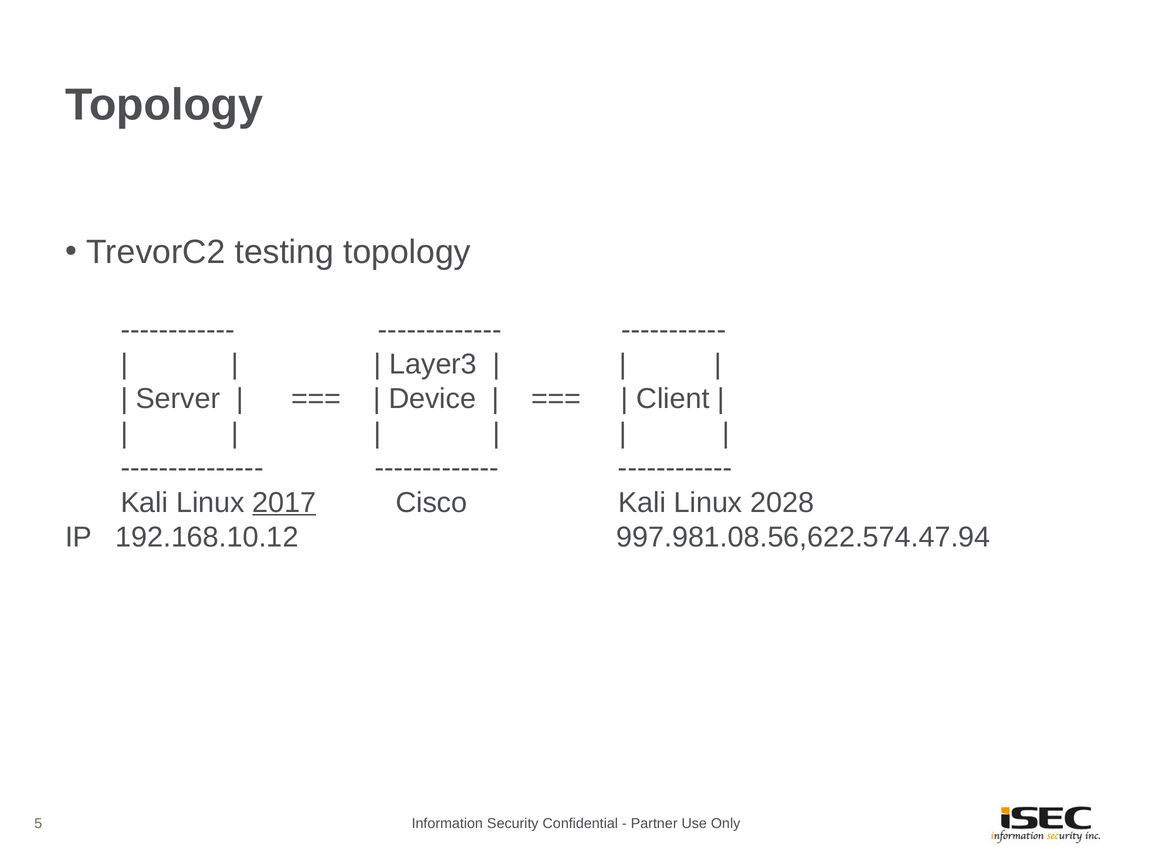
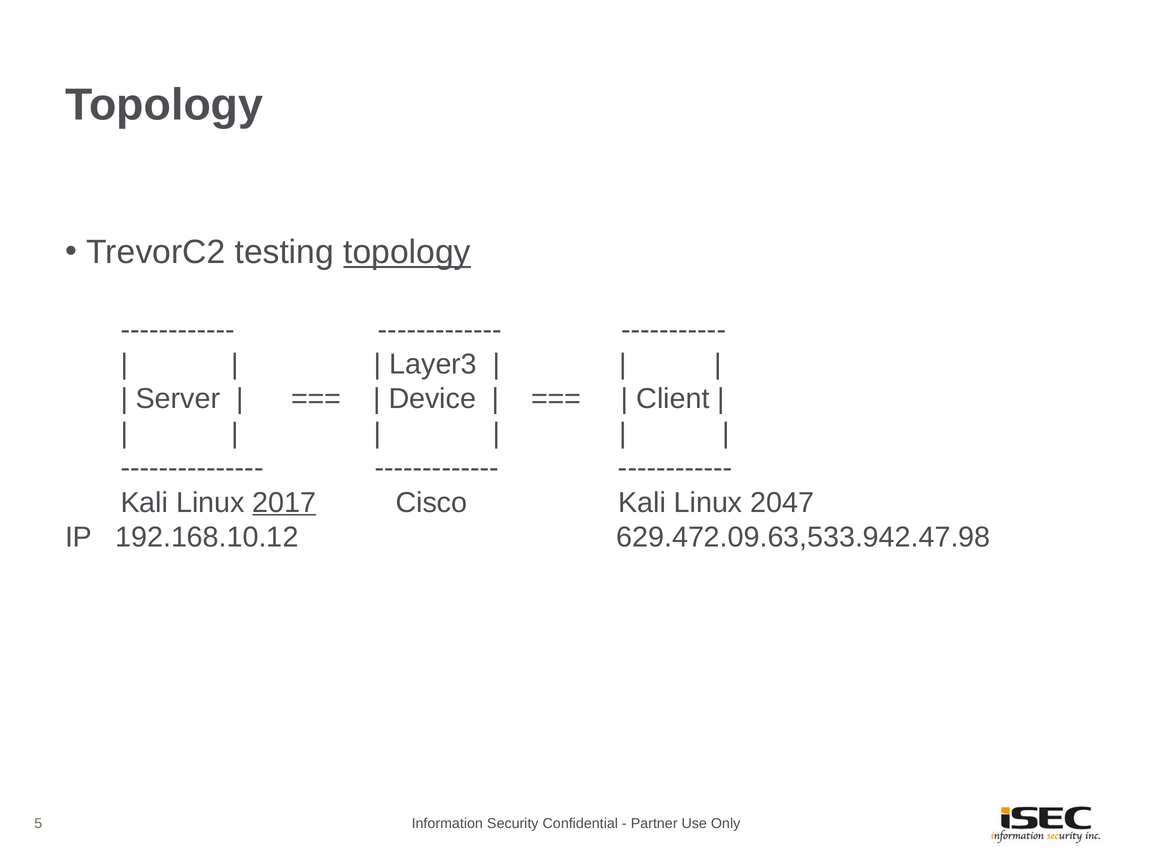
topology at (407, 252) underline: none -> present
2028: 2028 -> 2047
997.981.08.56,622.574.47.94: 997.981.08.56,622.574.47.94 -> 629.472.09.63,533.942.47.98
